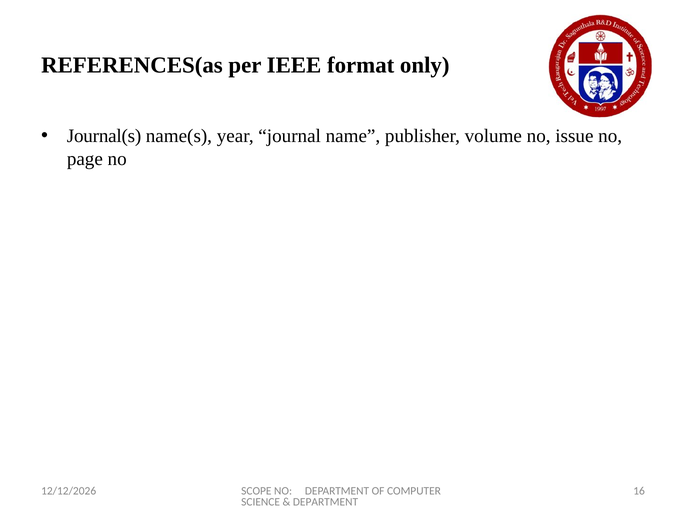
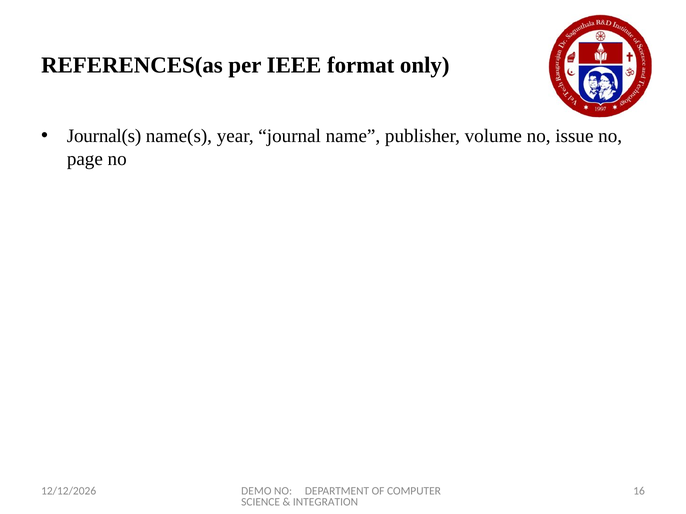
SCOPE: SCOPE -> DEMO
DEPARTMENT at (326, 503): DEPARTMENT -> INTEGRATION
